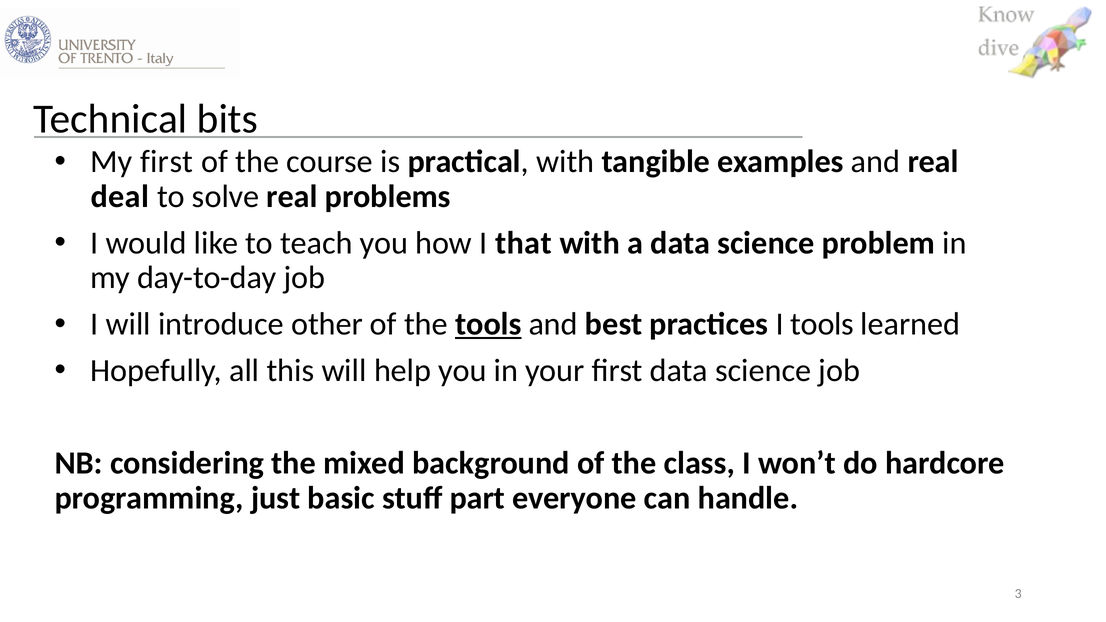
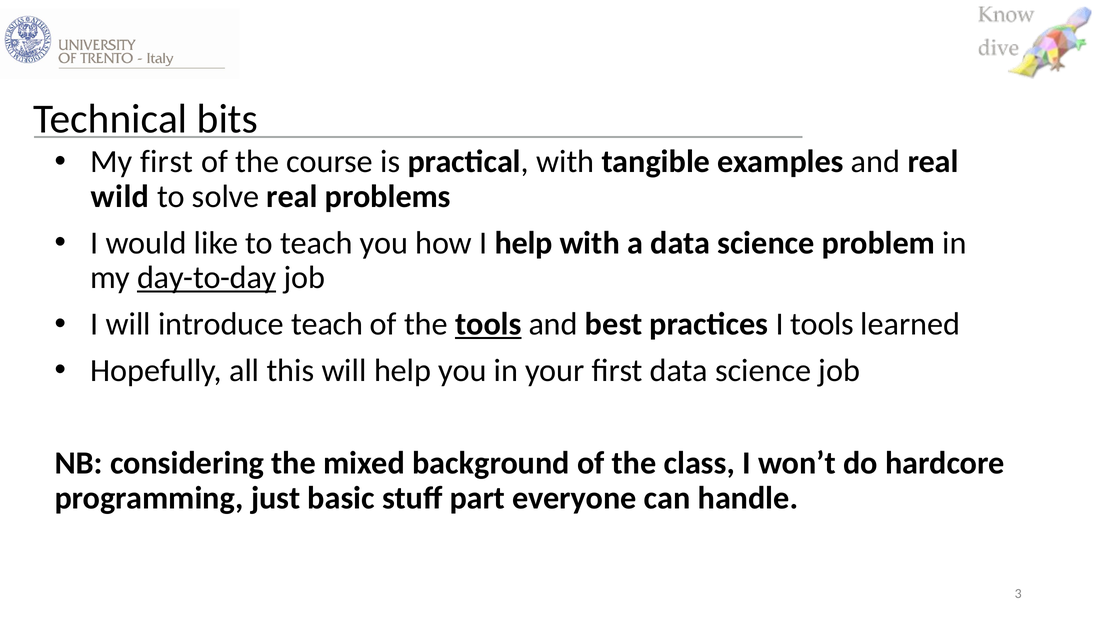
deal: deal -> wild
I that: that -> help
day-to-day underline: none -> present
introduce other: other -> teach
